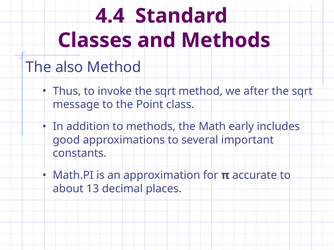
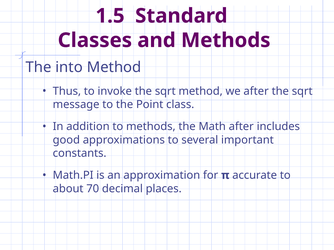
4.4: 4.4 -> 1.5
also: also -> into
Math early: early -> after
13: 13 -> 70
